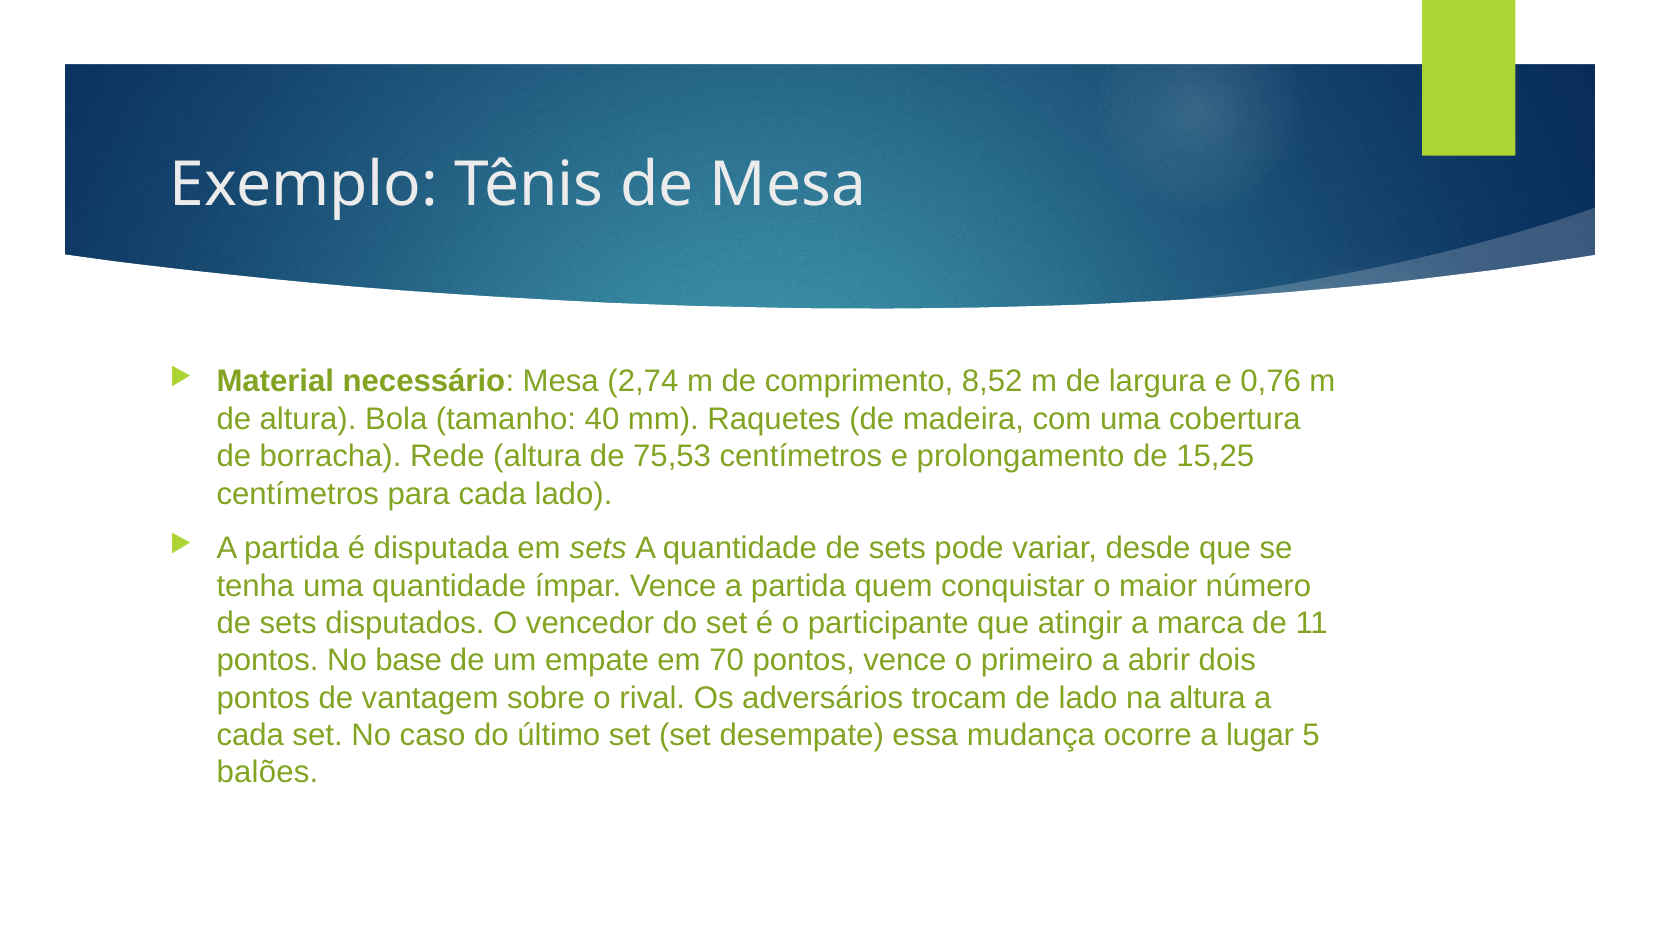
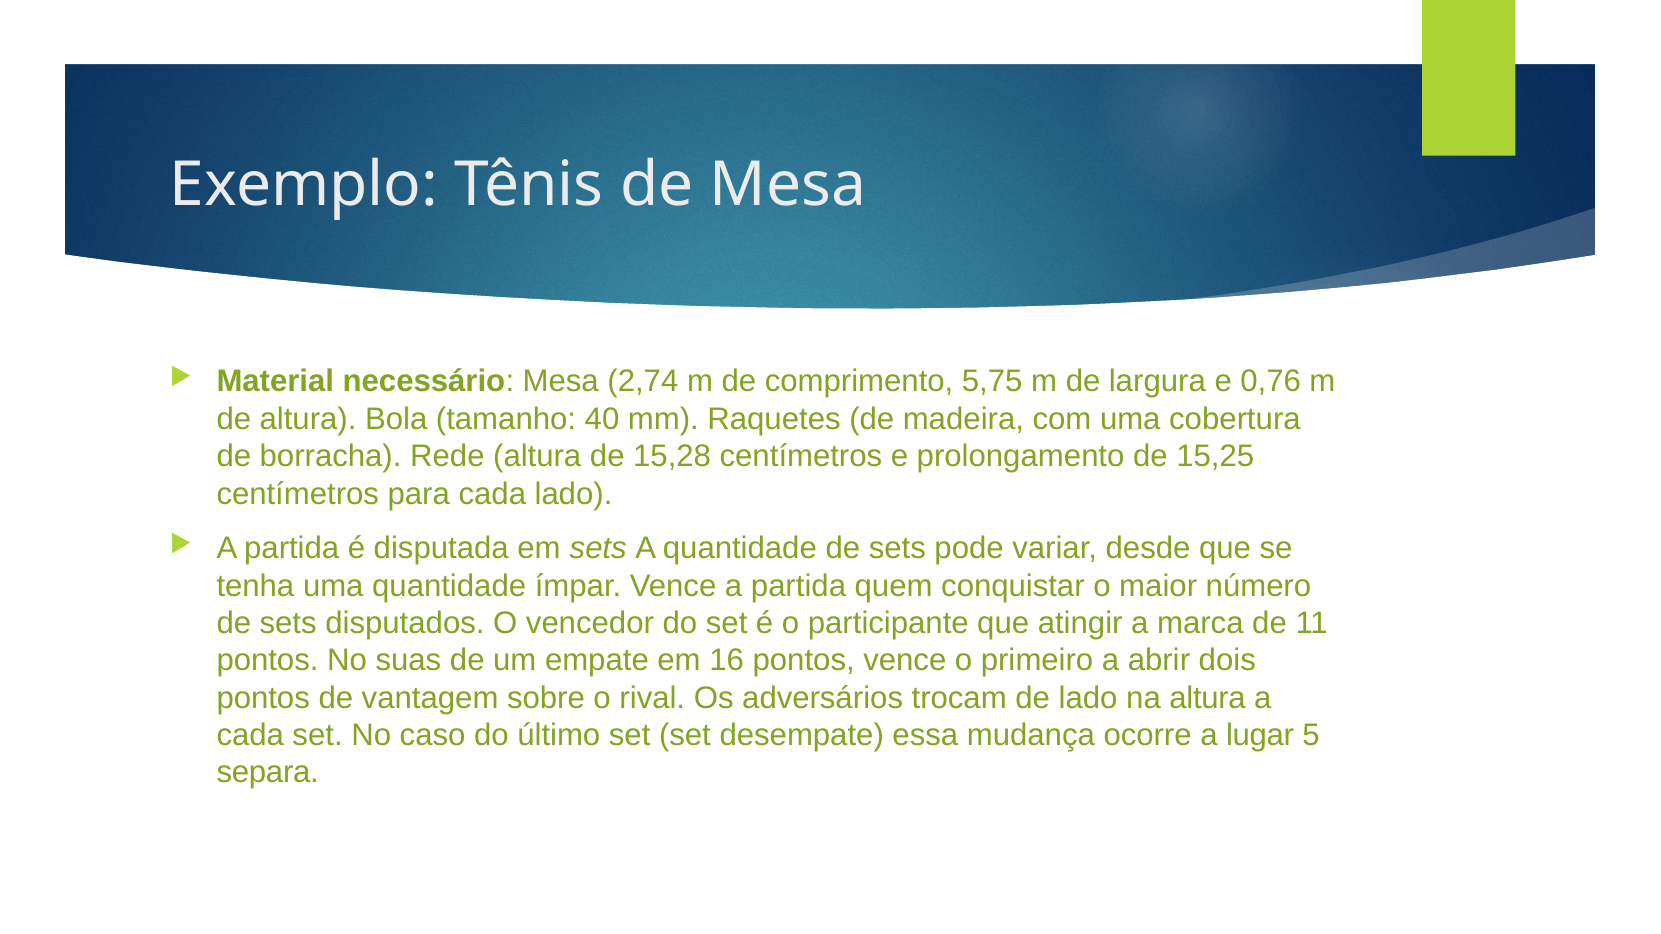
8,52: 8,52 -> 5,75
75,53: 75,53 -> 15,28
base: base -> suas
70: 70 -> 16
balões: balões -> separa
